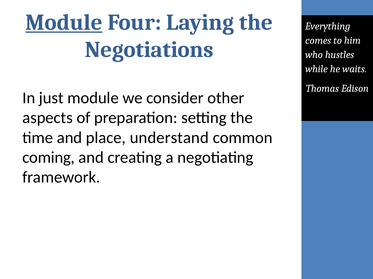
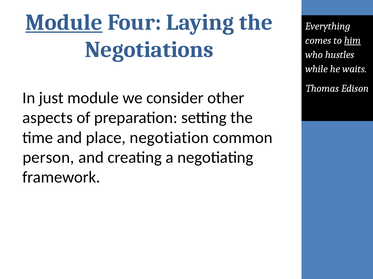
him underline: none -> present
understand: understand -> negotiation
coming: coming -> person
